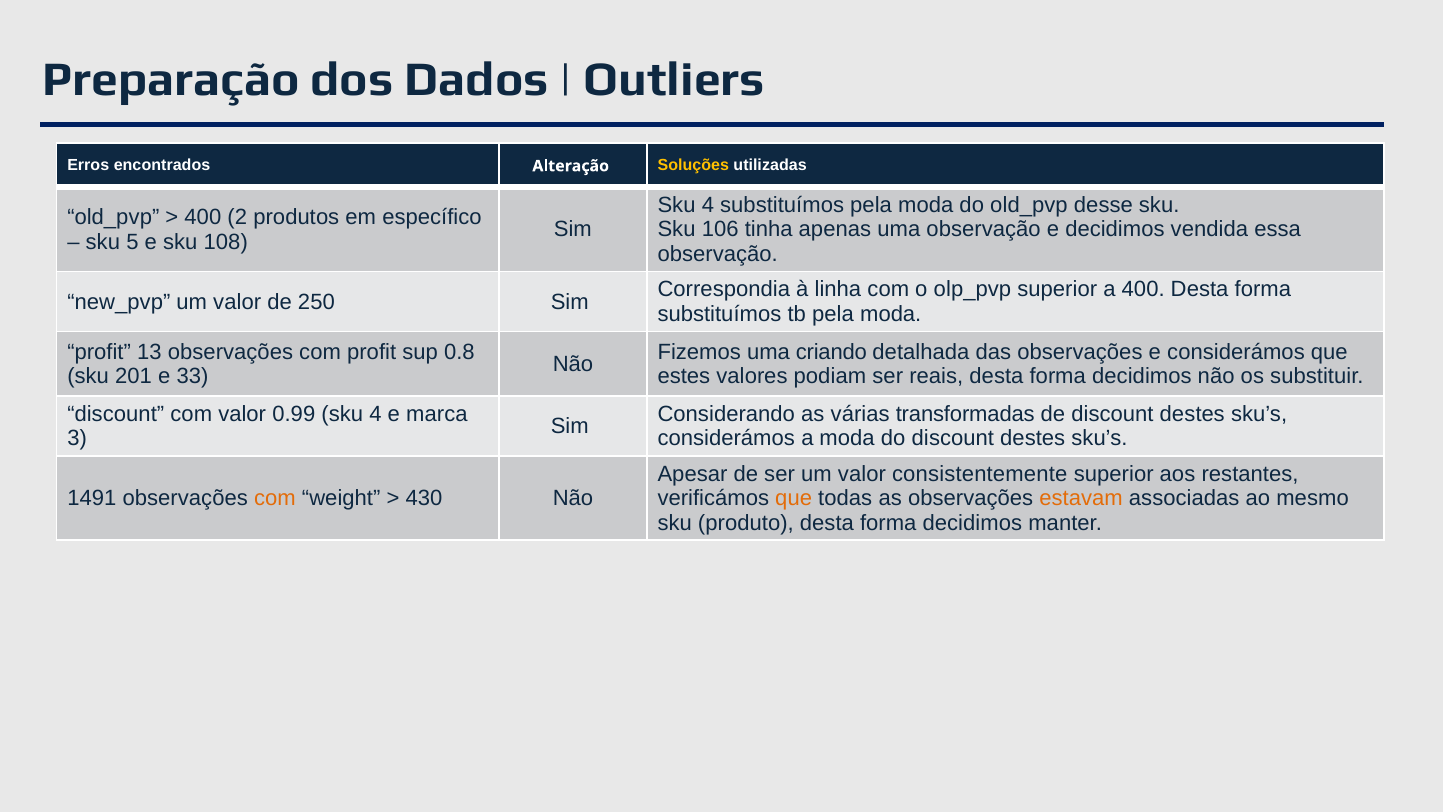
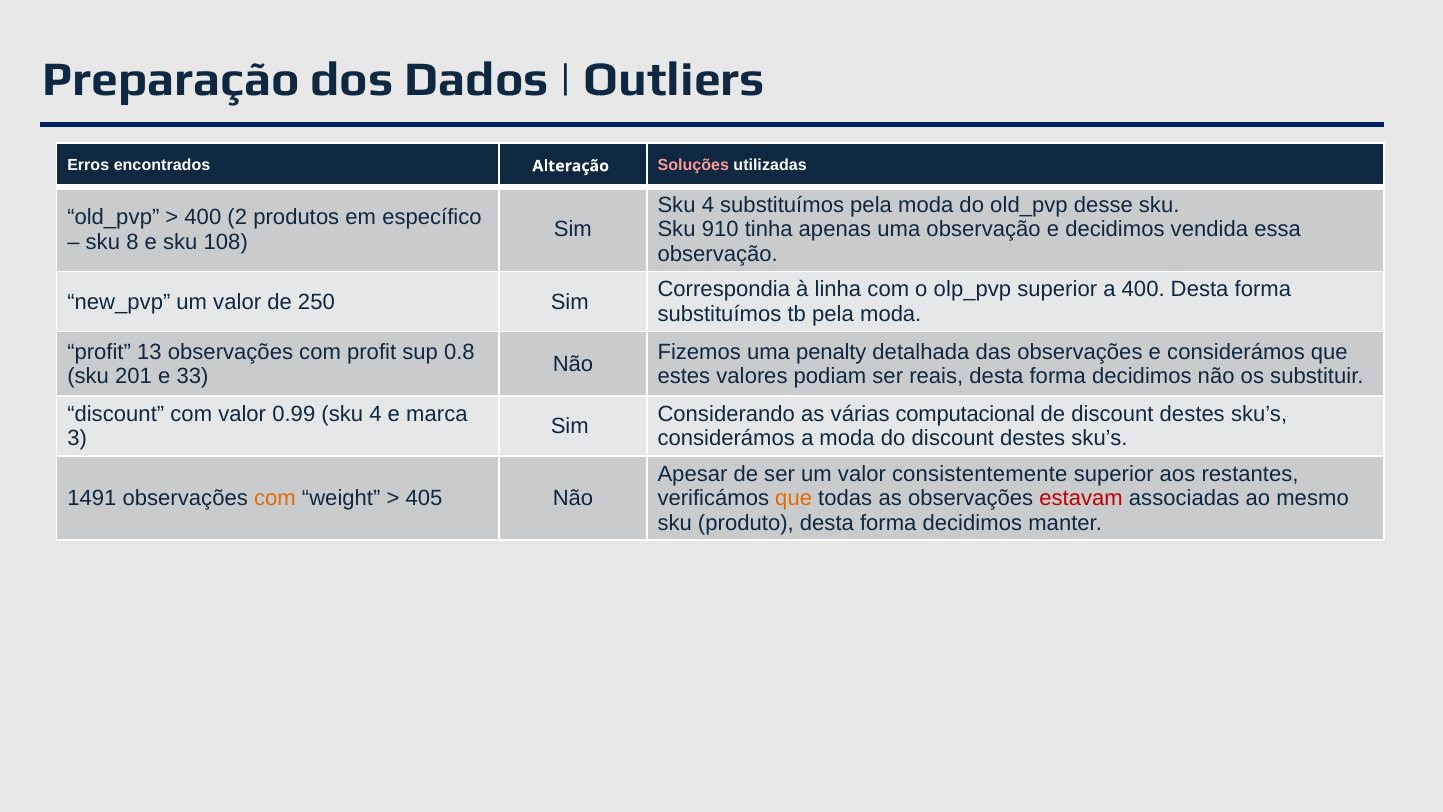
Soluções colour: yellow -> pink
106: 106 -> 910
5: 5 -> 8
criando: criando -> penalty
transformadas: transformadas -> computacional
430: 430 -> 405
estavam colour: orange -> red
